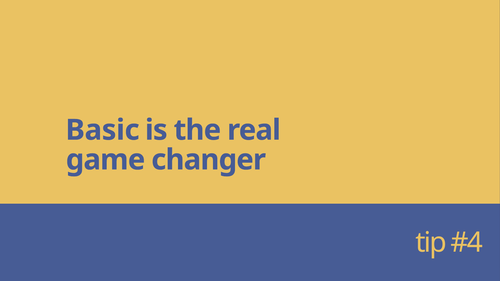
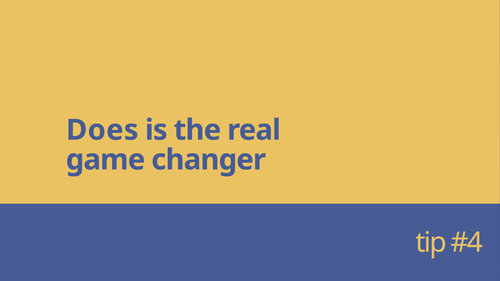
Basic: Basic -> Does
